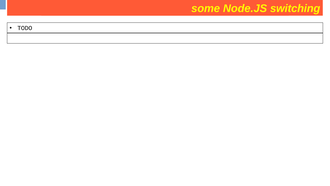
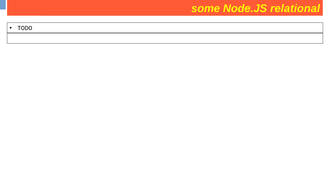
switching: switching -> relational
